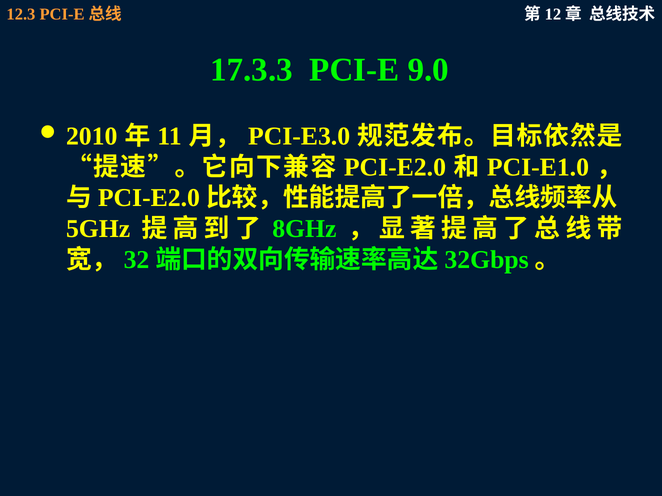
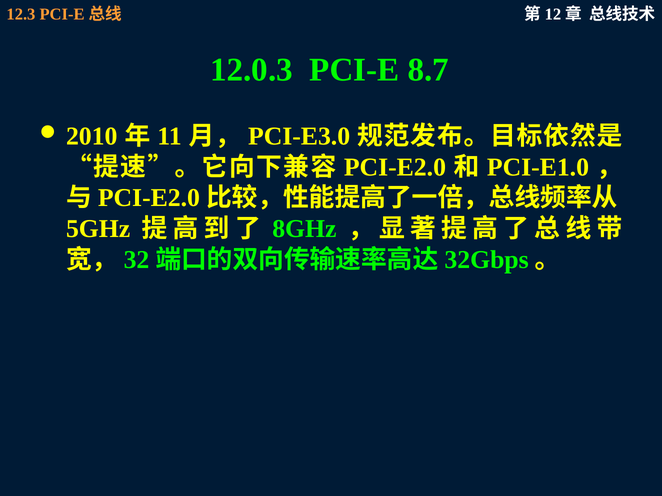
17.3.3: 17.3.3 -> 12.0.3
9.0: 9.0 -> 8.7
